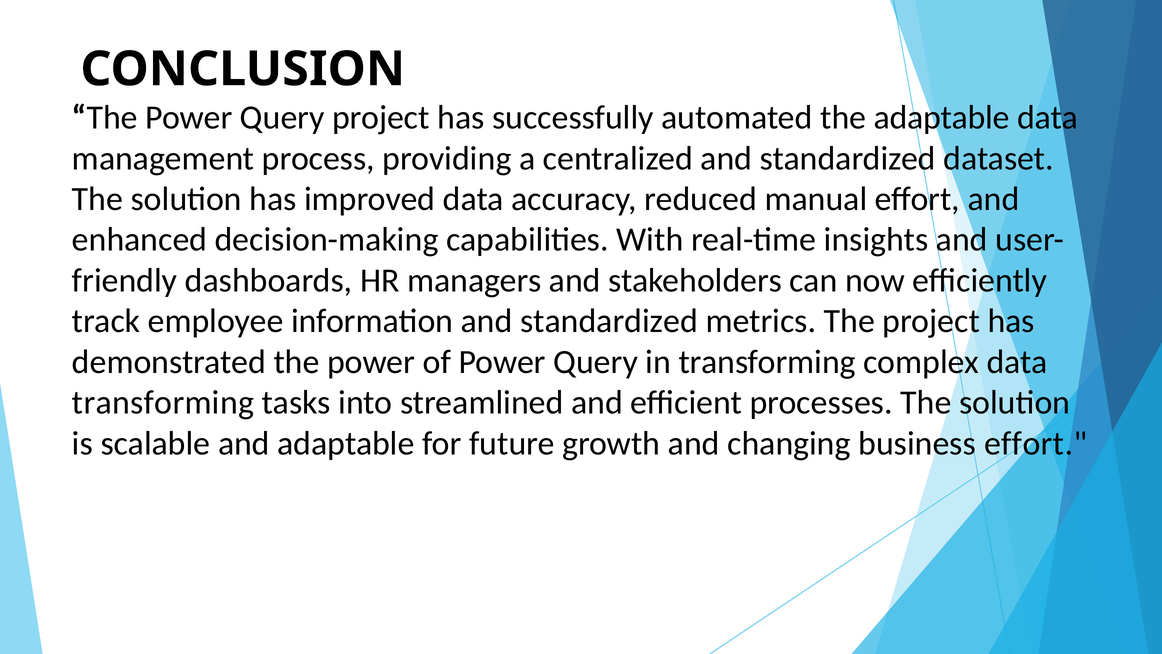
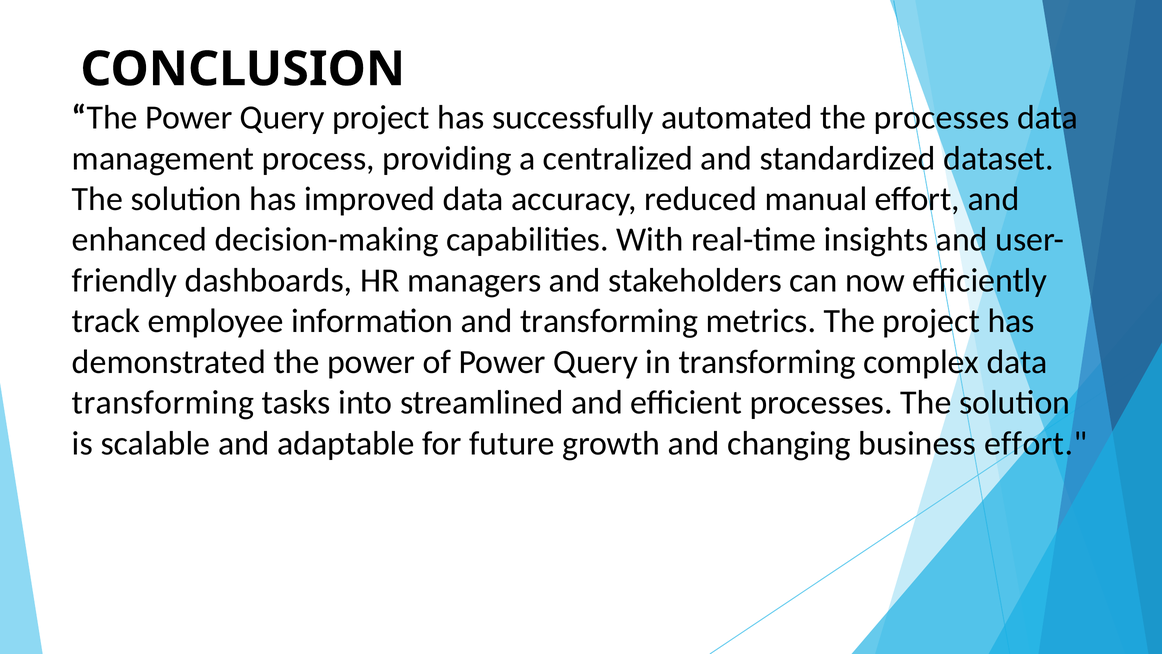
the adaptable: adaptable -> processes
information and standardized: standardized -> transforming
